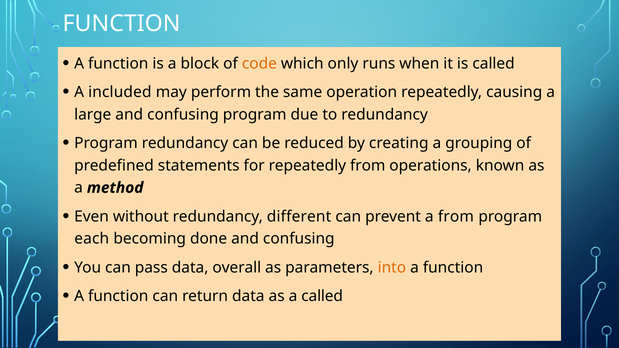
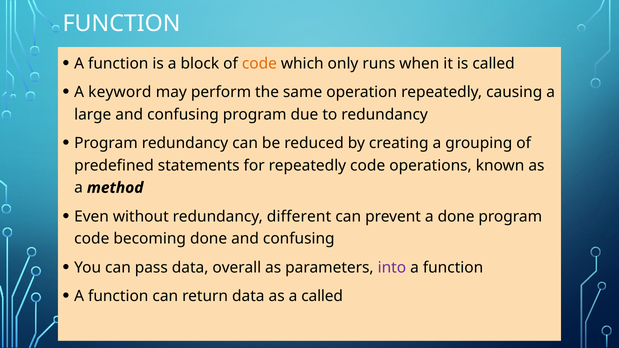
included: included -> keyword
repeatedly from: from -> code
a from: from -> done
each at (92, 239): each -> code
into colour: orange -> purple
